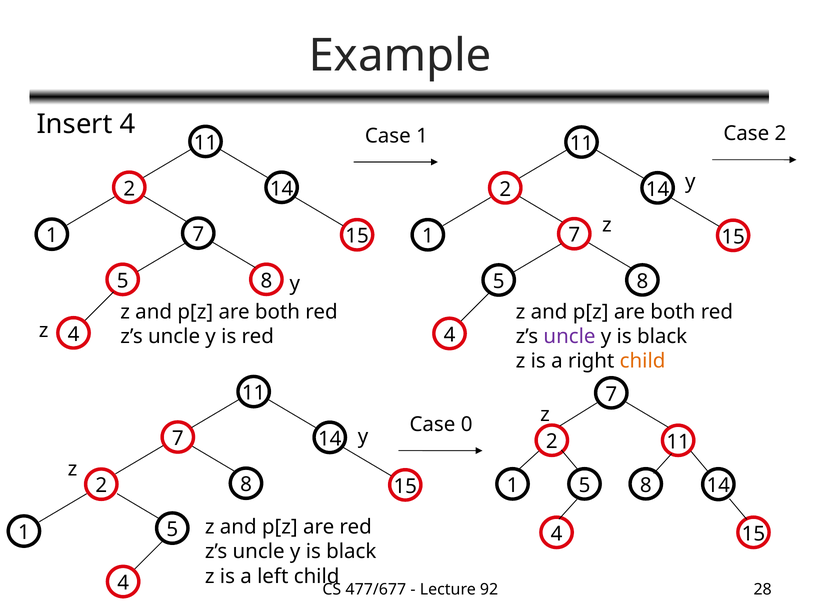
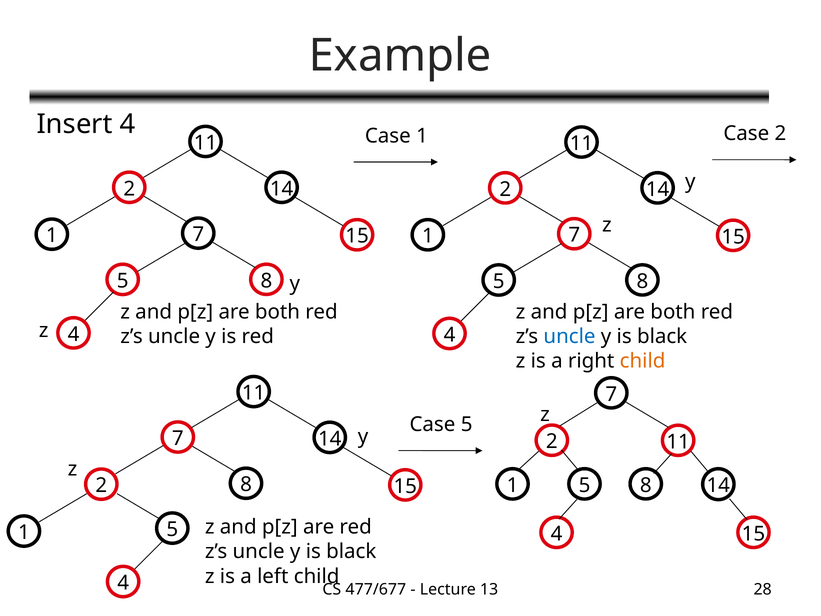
uncle at (569, 336) colour: purple -> blue
Case 0: 0 -> 5
92: 92 -> 13
